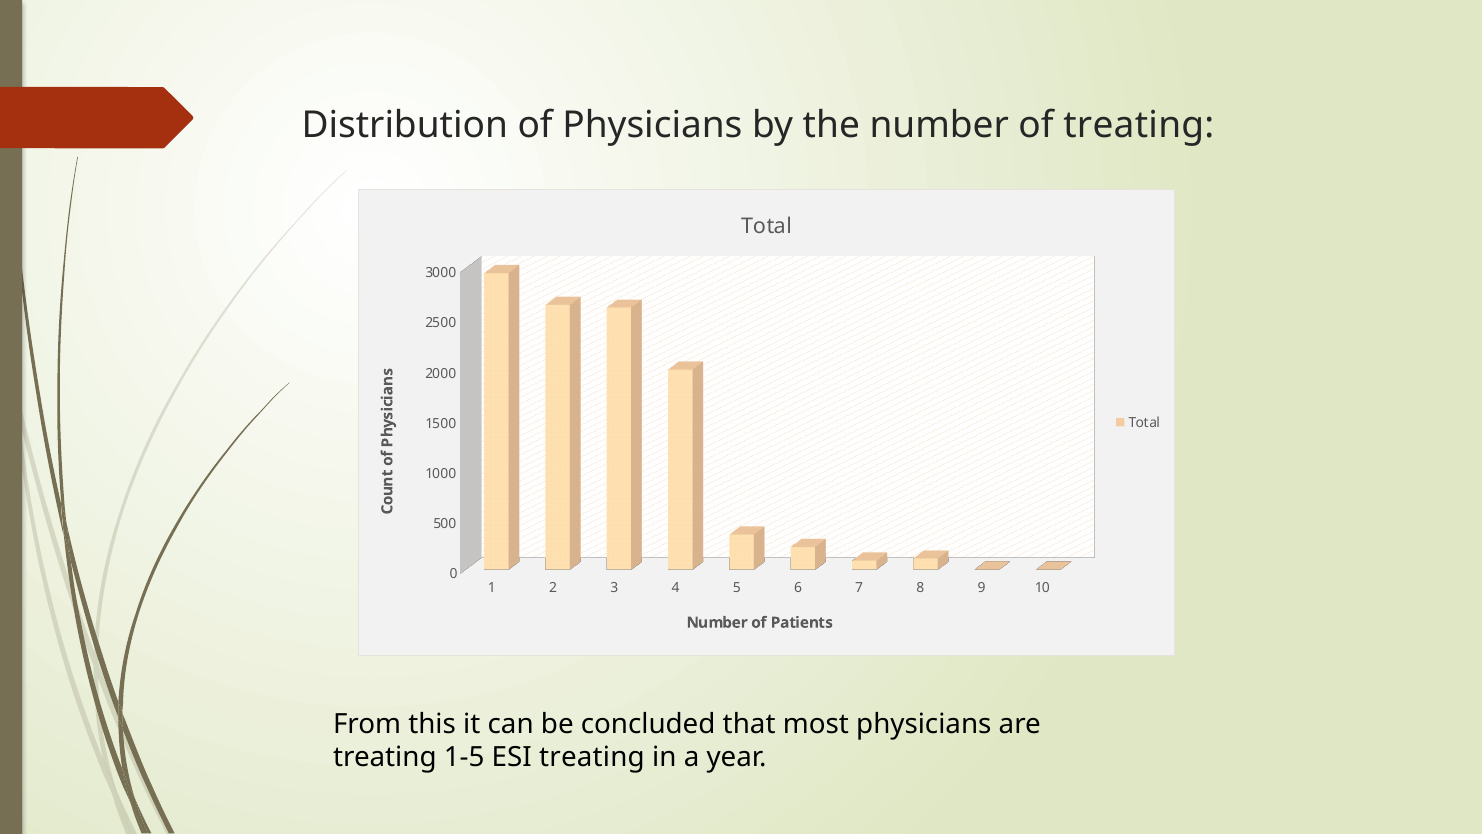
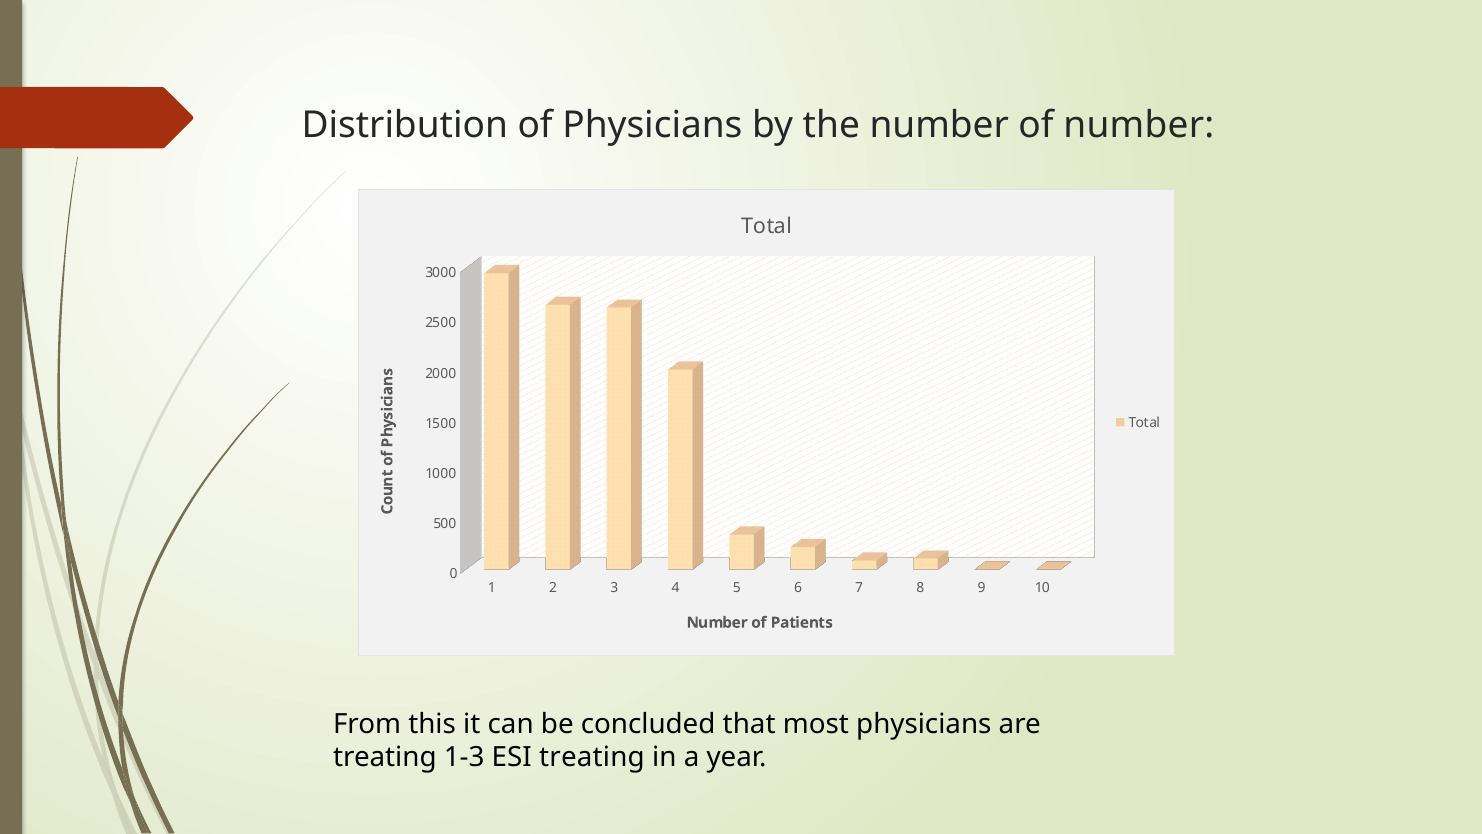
of treating: treating -> number
1-5: 1-5 -> 1-3
